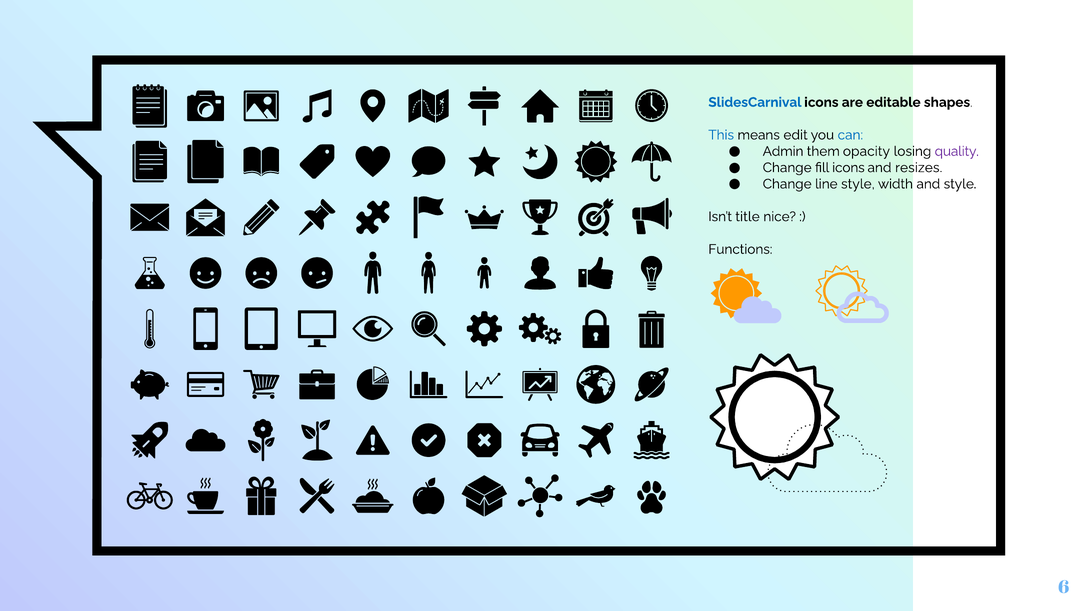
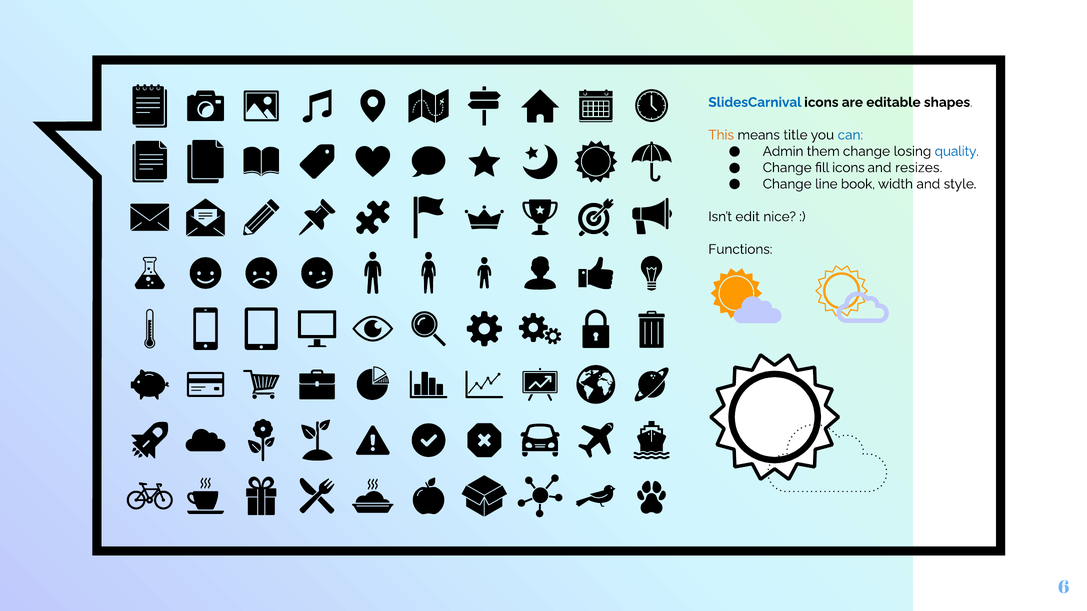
This colour: blue -> orange
edit: edit -> title
them opacity: opacity -> change
quality colour: purple -> blue
line style: style -> book
title: title -> edit
